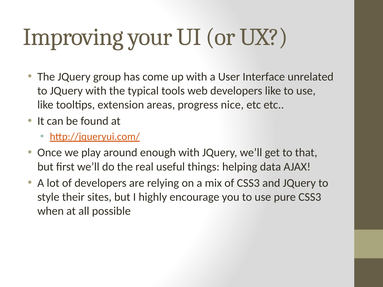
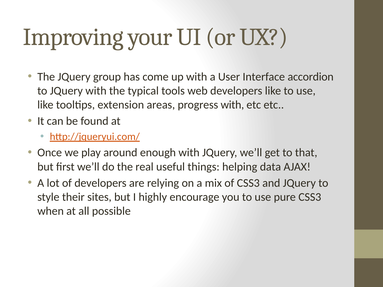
unrelated: unrelated -> accordion
progress nice: nice -> with
